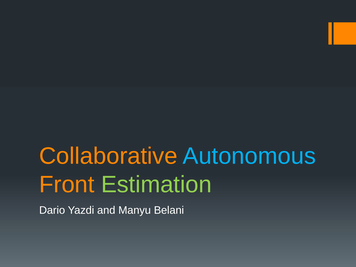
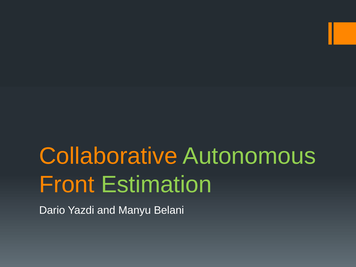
Autonomous colour: light blue -> light green
